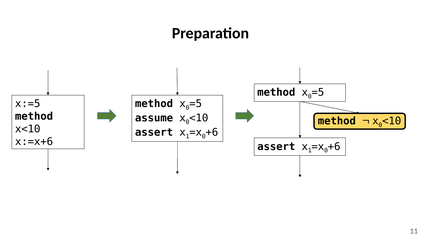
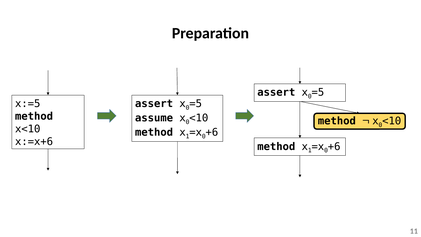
method at (276, 92): method -> assert
method at (154, 104): method -> assert
assert at (154, 132): assert -> method
assert at (276, 146): assert -> method
